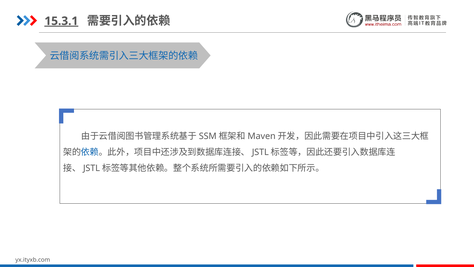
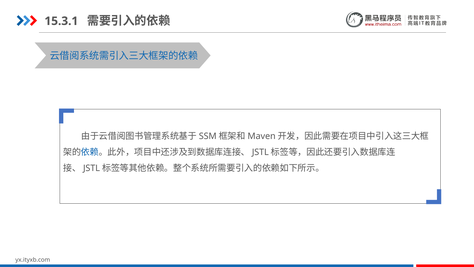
15.3.1 underline: present -> none
